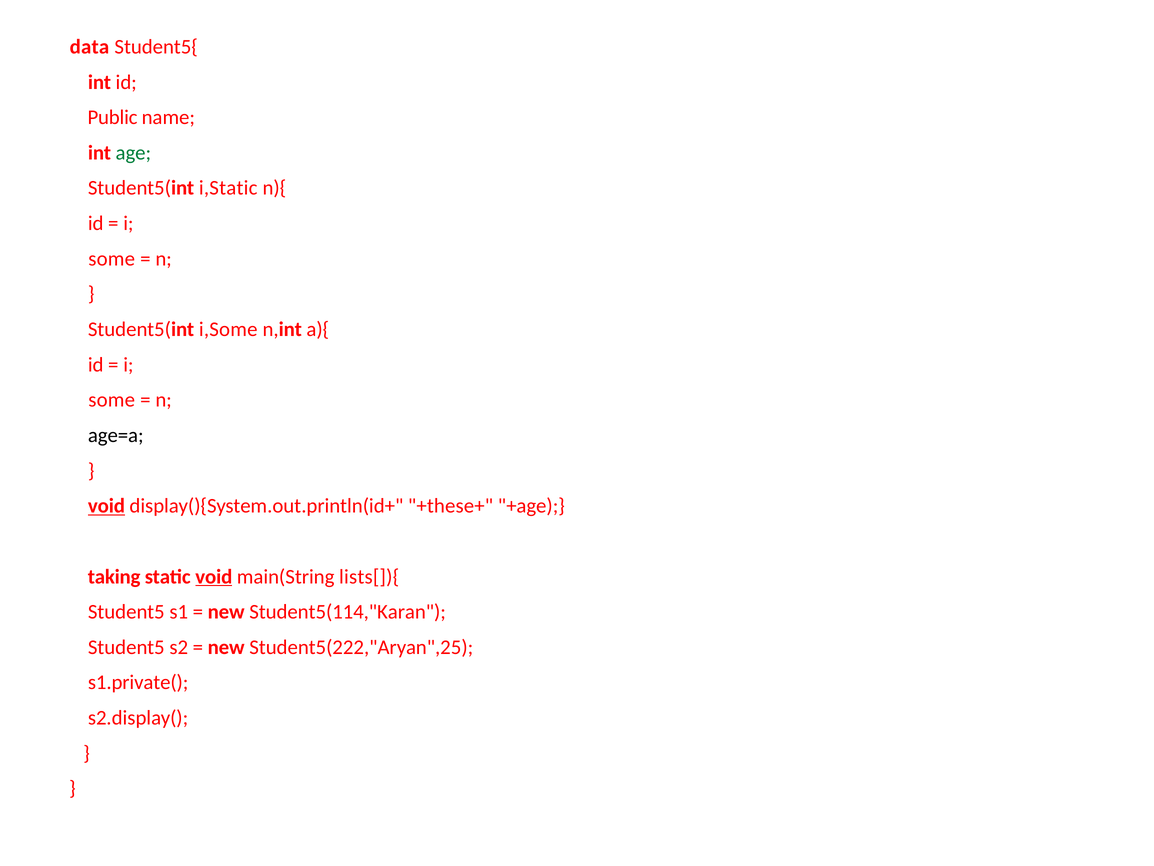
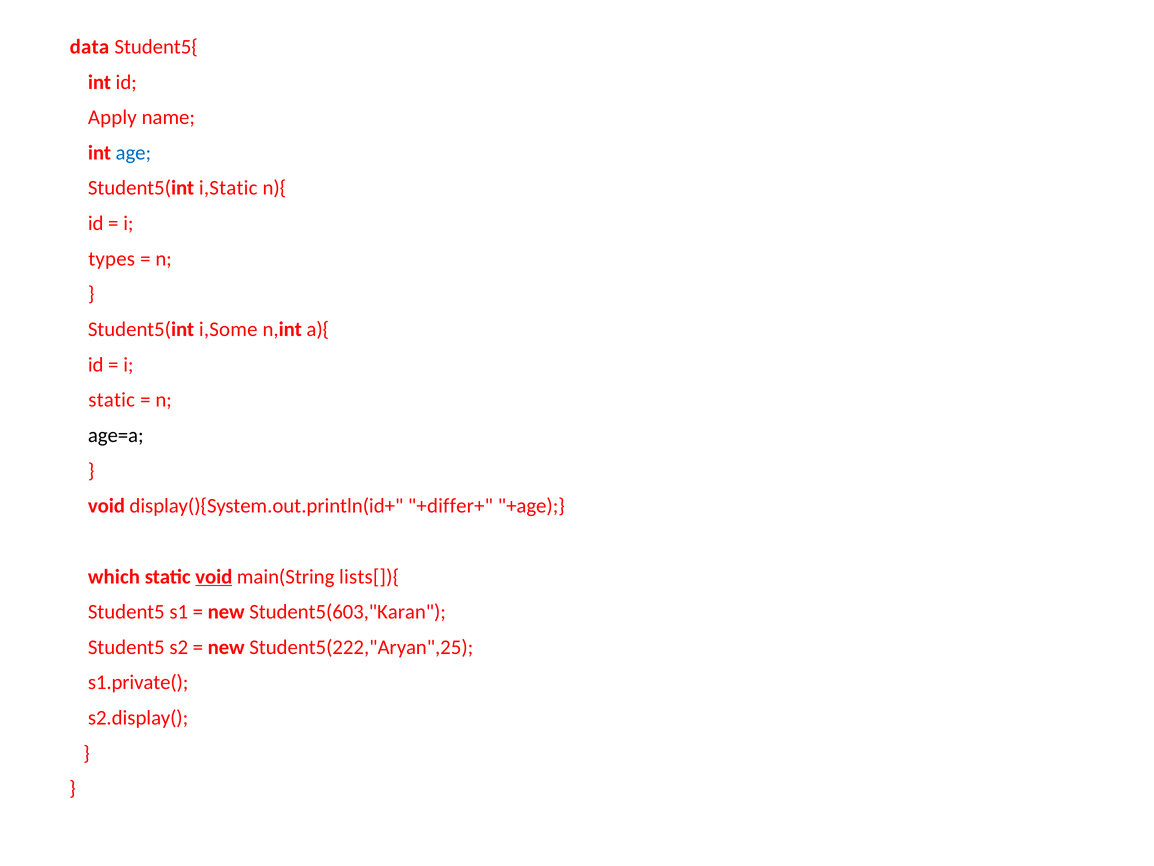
Public: Public -> Apply
age colour: green -> blue
some at (112, 259): some -> types
some at (112, 400): some -> static
void at (106, 506) underline: present -> none
+these+: +these+ -> +differ+
taking: taking -> which
Student5(114,"Karan: Student5(114,"Karan -> Student5(603,"Karan
